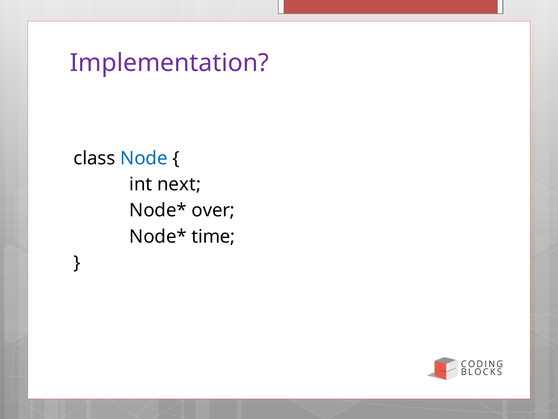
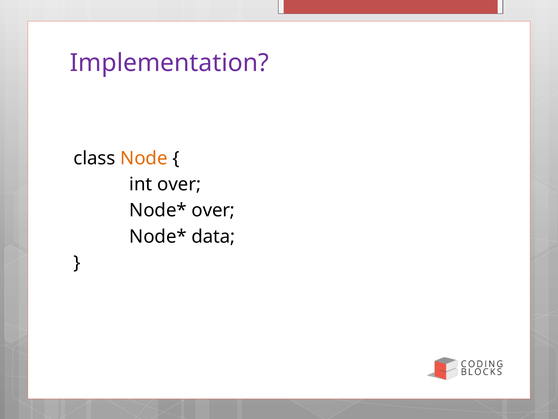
Node colour: blue -> orange
int next: next -> over
time: time -> data
